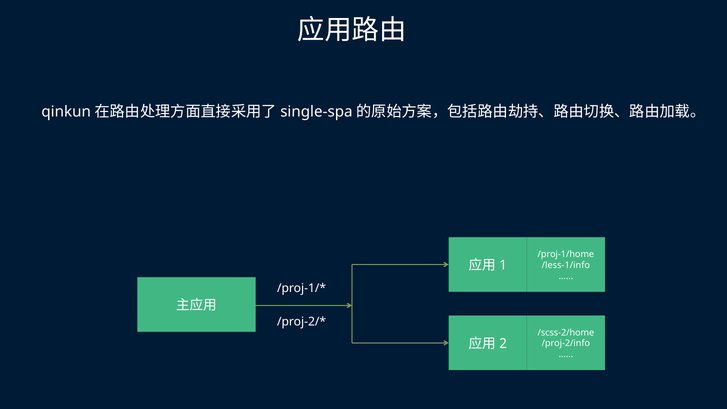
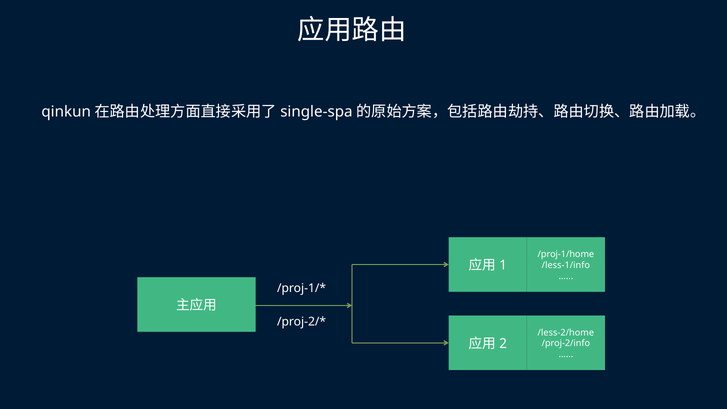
/scss-2/home: /scss-2/home -> /less-2/home
